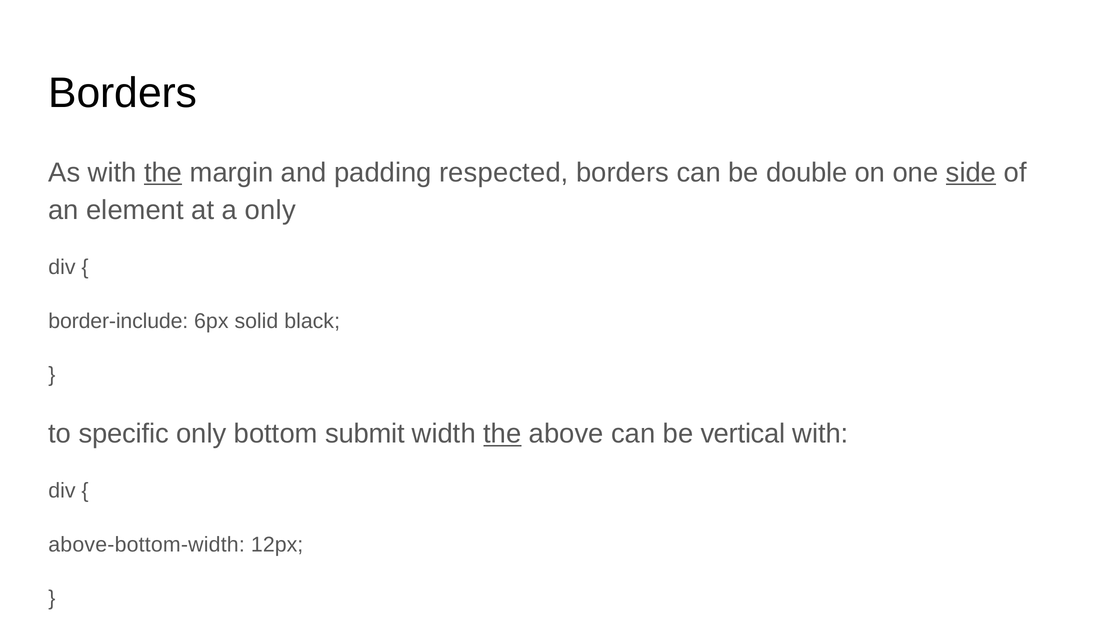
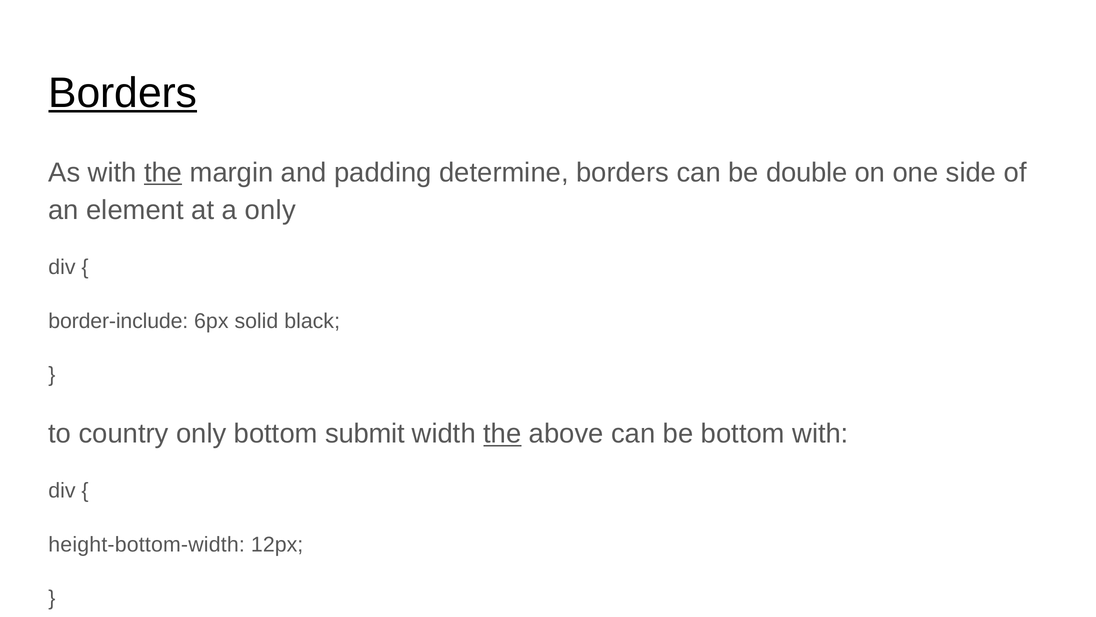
Borders at (123, 93) underline: none -> present
respected: respected -> determine
side underline: present -> none
specific: specific -> country
be vertical: vertical -> bottom
above-bottom-width: above-bottom-width -> height-bottom-width
